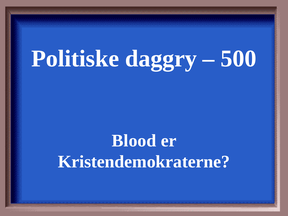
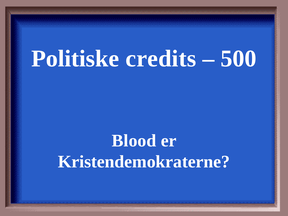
daggry: daggry -> credits
